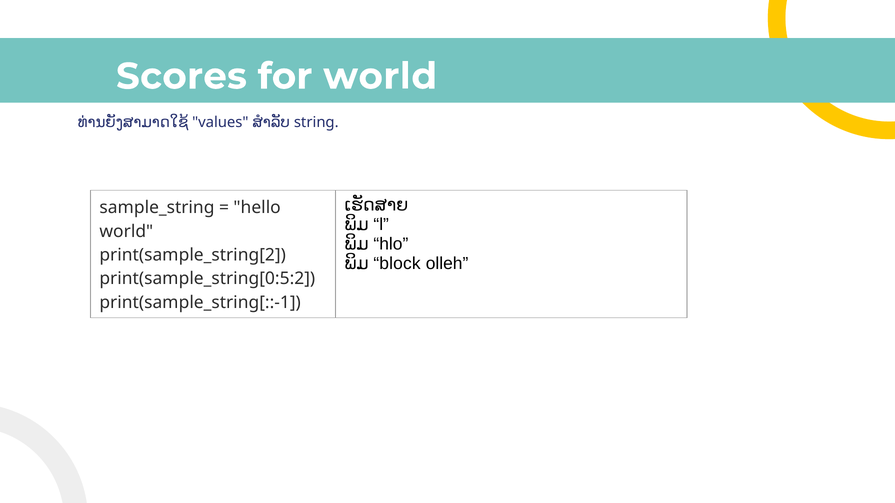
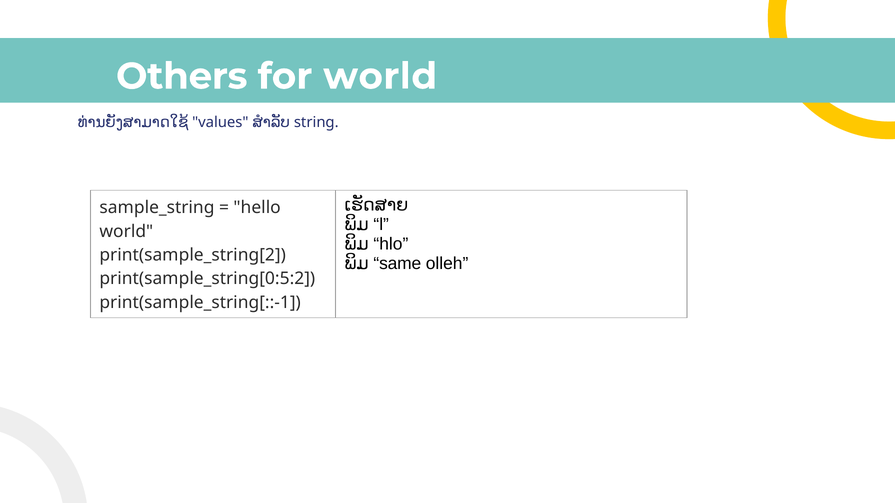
Scores: Scores -> Others
block: block -> same
